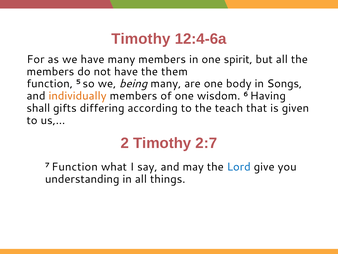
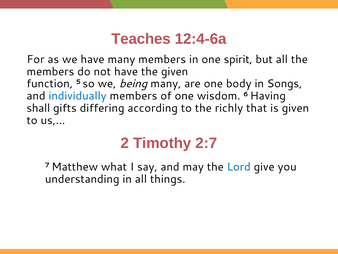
Timothy at (141, 39): Timothy -> Teaches
the them: them -> given
individually colour: orange -> blue
teach: teach -> richly
7 Function: Function -> Matthew
